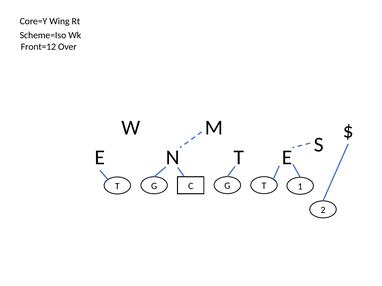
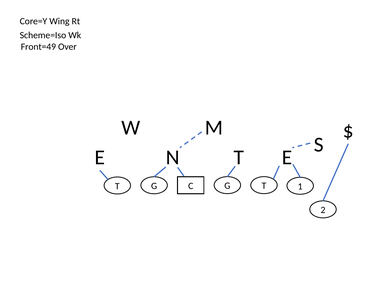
Front=12: Front=12 -> Front=49
